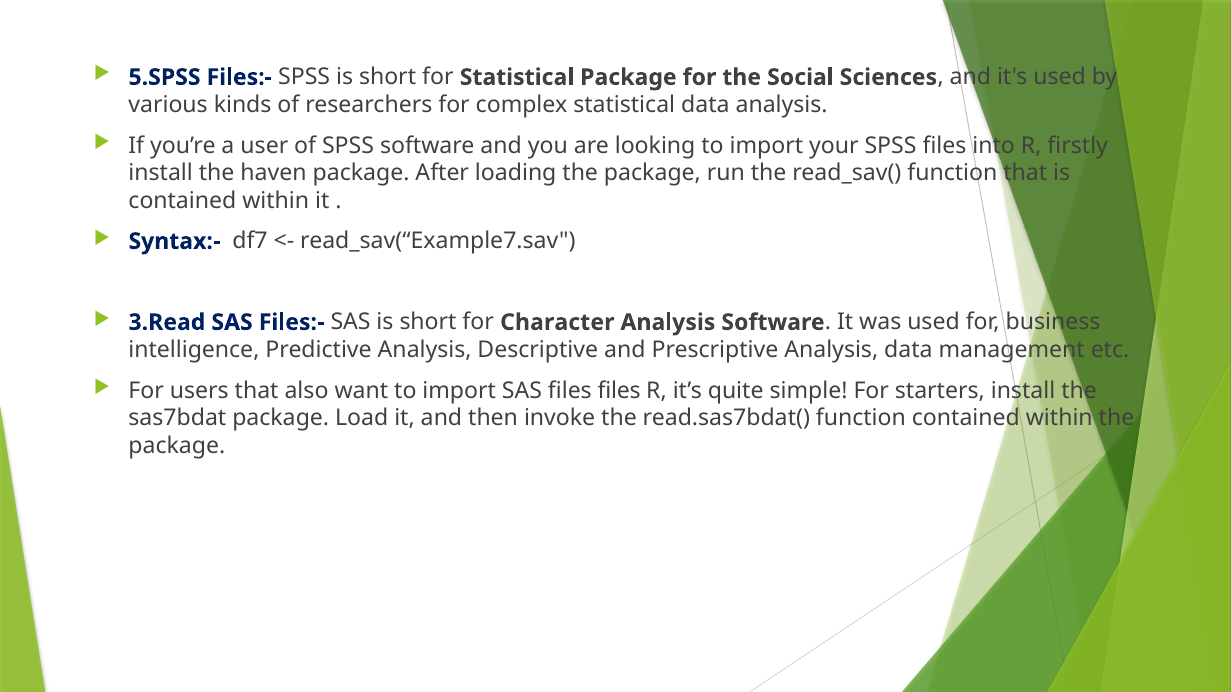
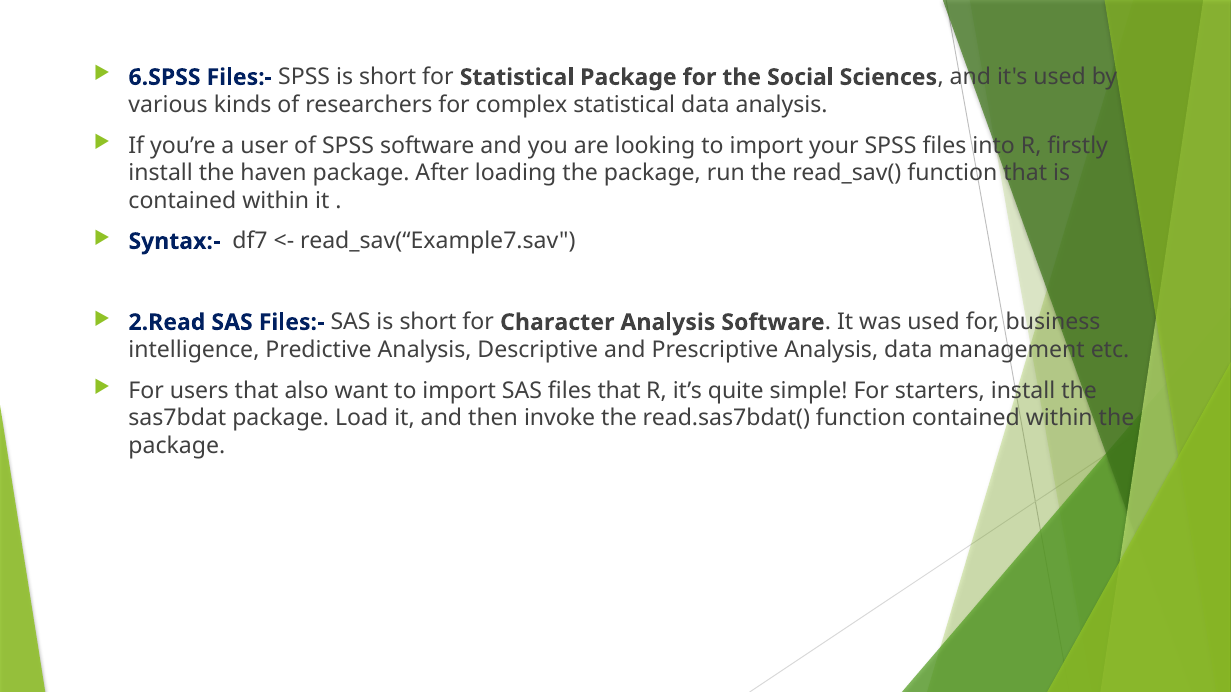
5.SPSS: 5.SPSS -> 6.SPSS
3.Read: 3.Read -> 2.Read
files files: files -> that
